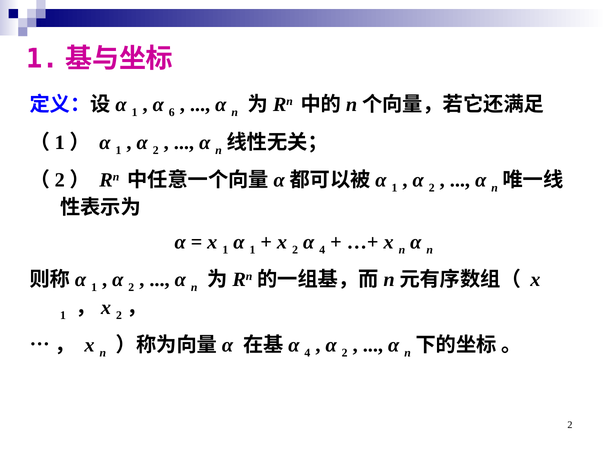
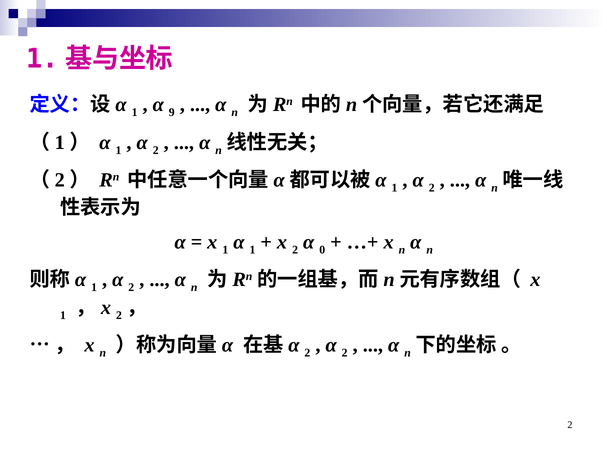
6: 6 -> 9
α 4: 4 -> 0
4 at (307, 353): 4 -> 2
